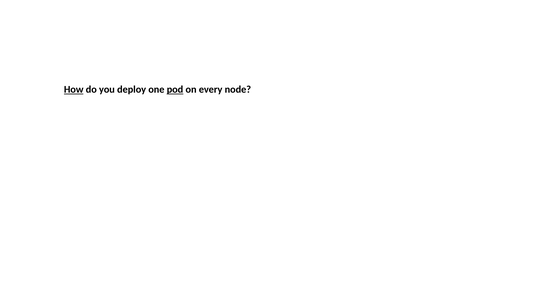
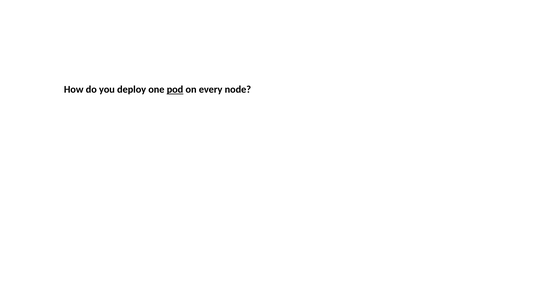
How underline: present -> none
